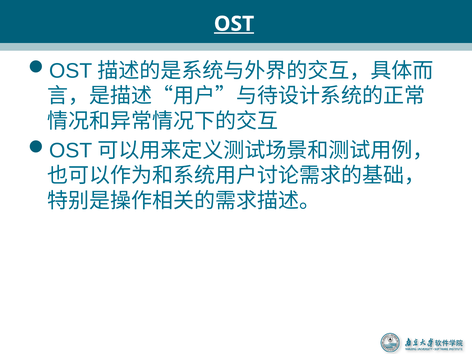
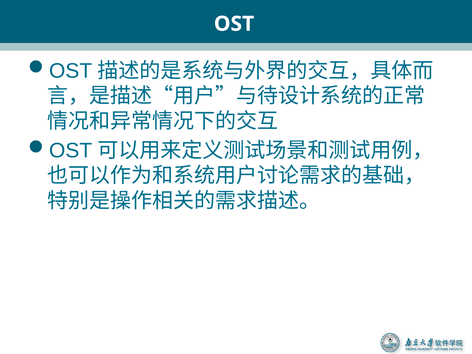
OST underline: present -> none
